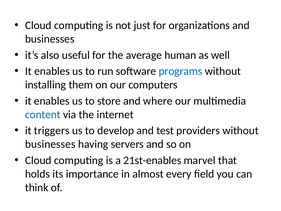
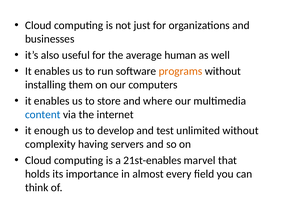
programs colour: blue -> orange
triggers: triggers -> enough
providers: providers -> unlimited
businesses at (50, 144): businesses -> complexity
